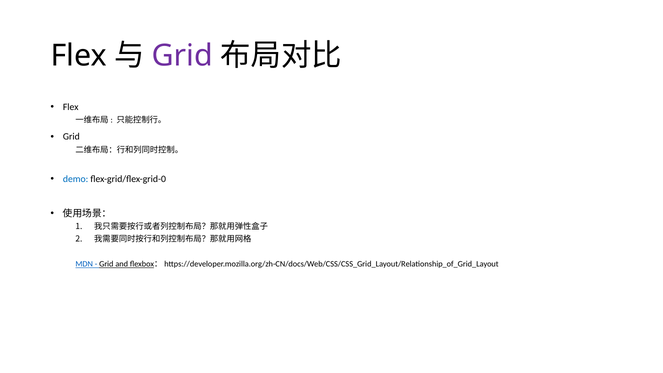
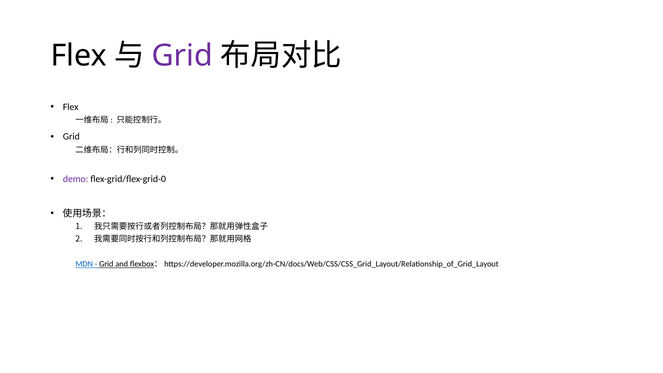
demo colour: blue -> purple
